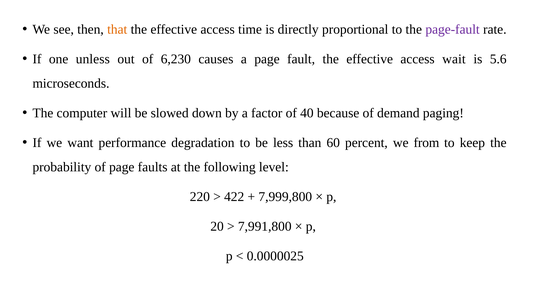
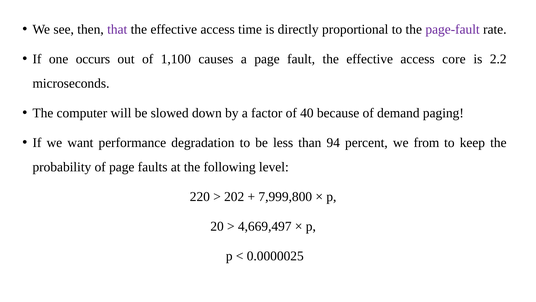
that colour: orange -> purple
unless: unless -> occurs
6,230: 6,230 -> 1,100
wait: wait -> core
5.6: 5.6 -> 2.2
60: 60 -> 94
422: 422 -> 202
7,991,800: 7,991,800 -> 4,669,497
